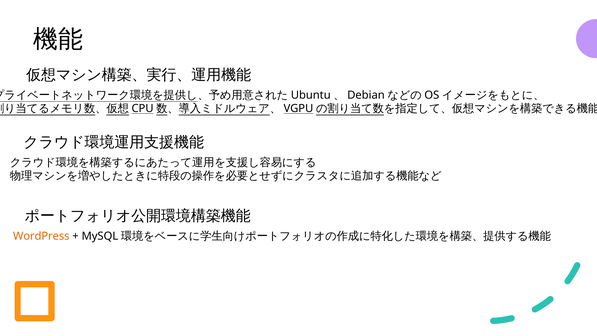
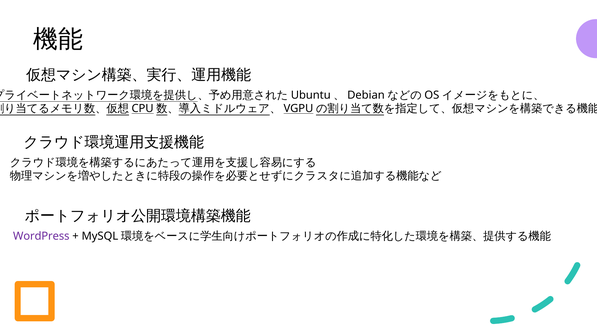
WordPress colour: orange -> purple
